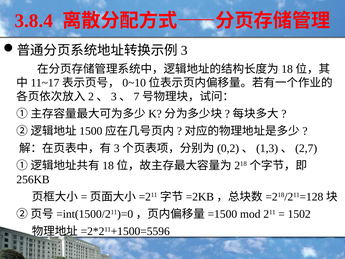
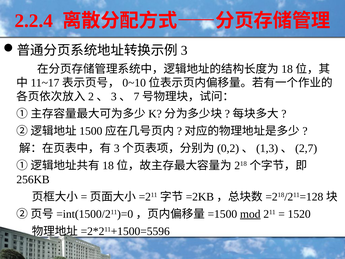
3.8.4: 3.8.4 -> 2.2.4
mod underline: none -> present
1502: 1502 -> 1520
